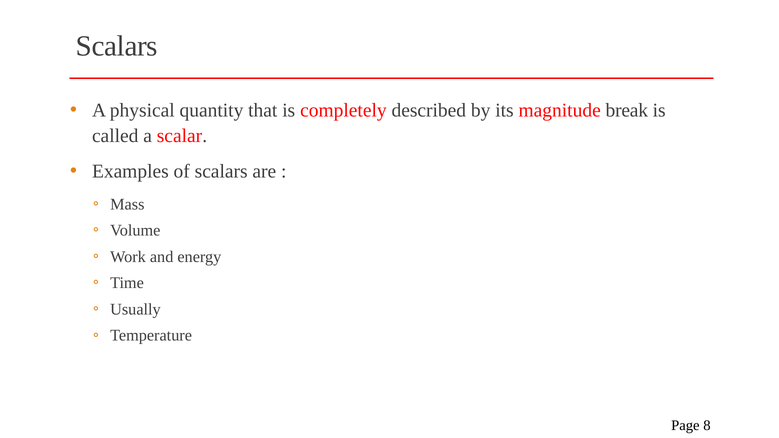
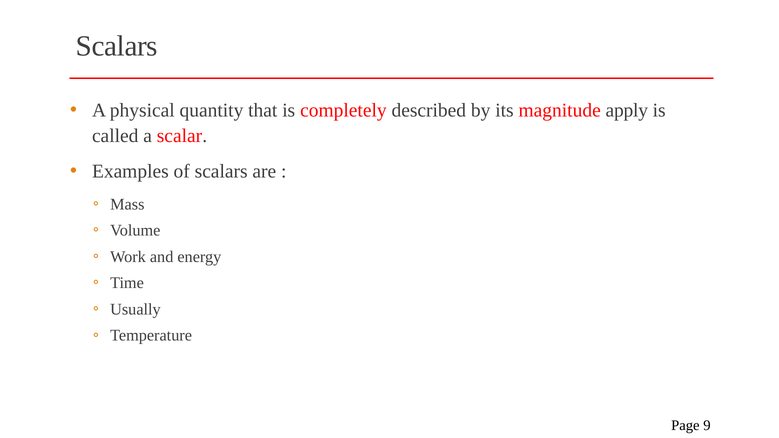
break: break -> apply
8: 8 -> 9
